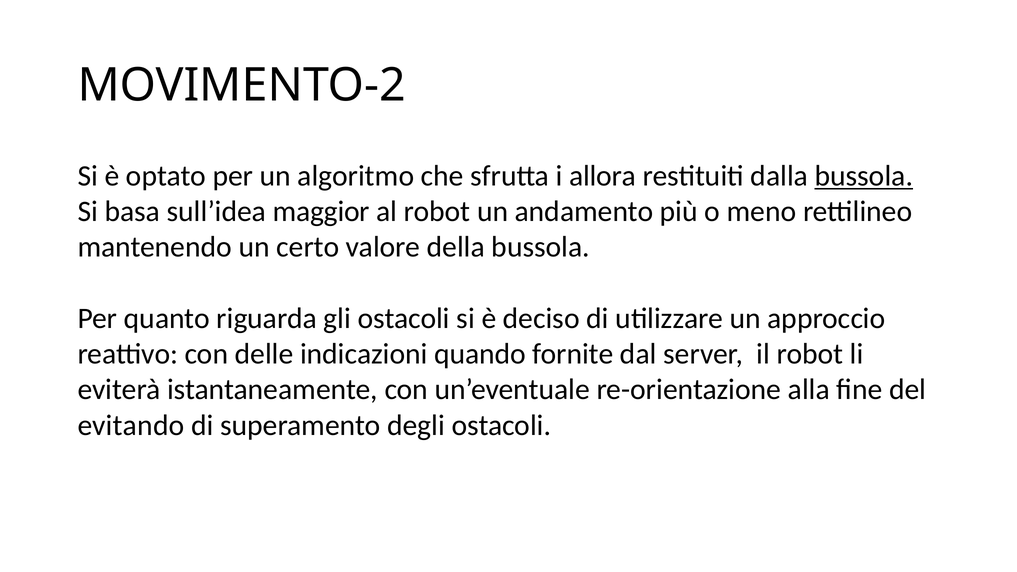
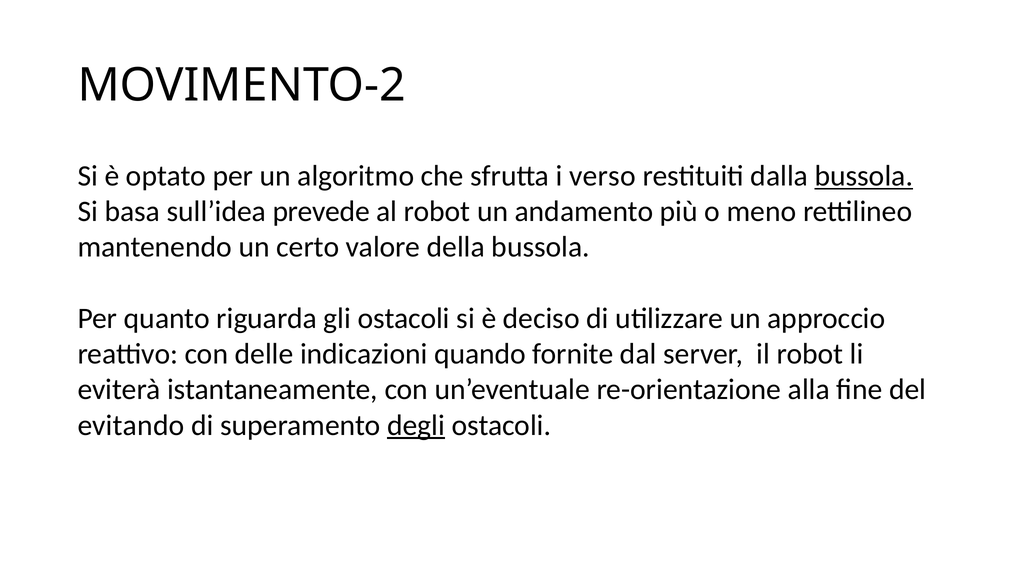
allora: allora -> verso
maggior: maggior -> prevede
degli underline: none -> present
